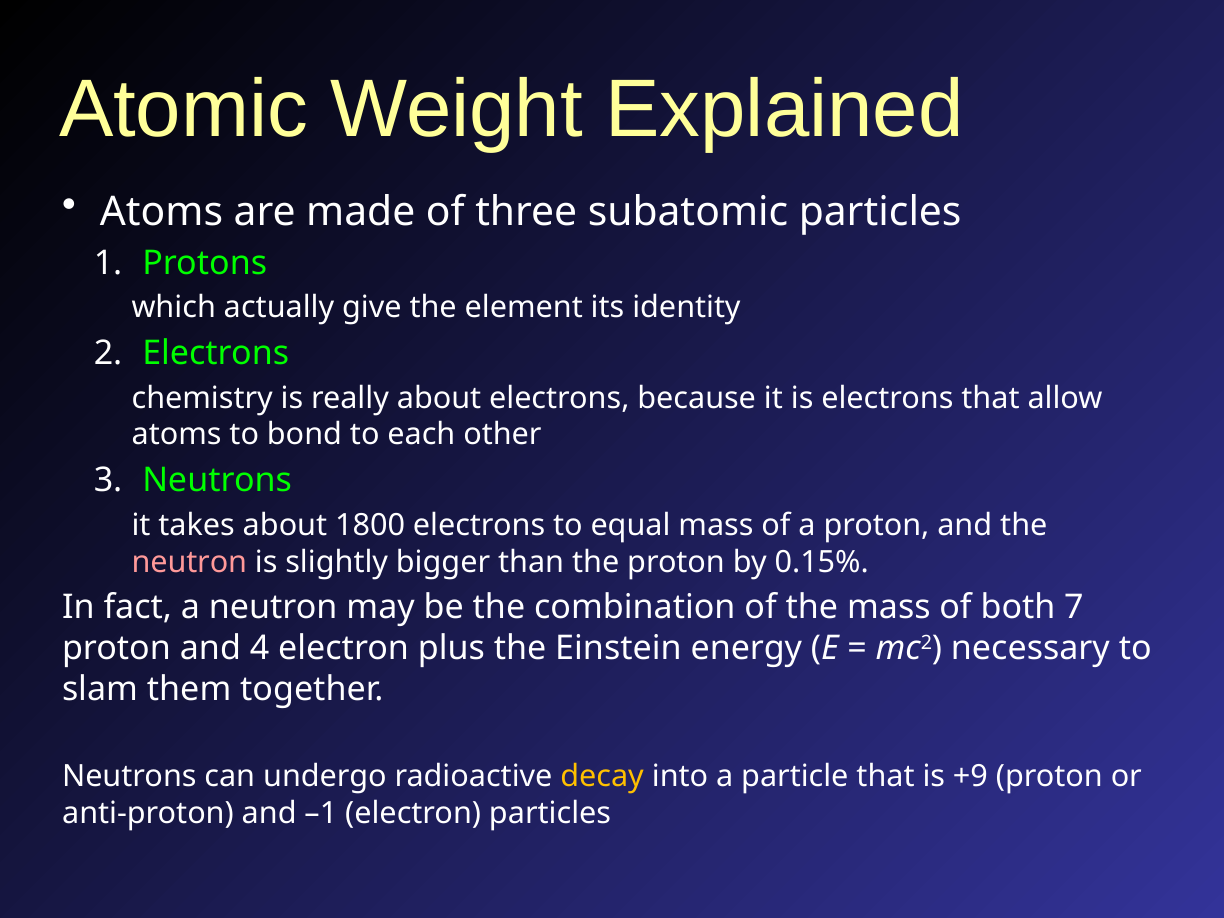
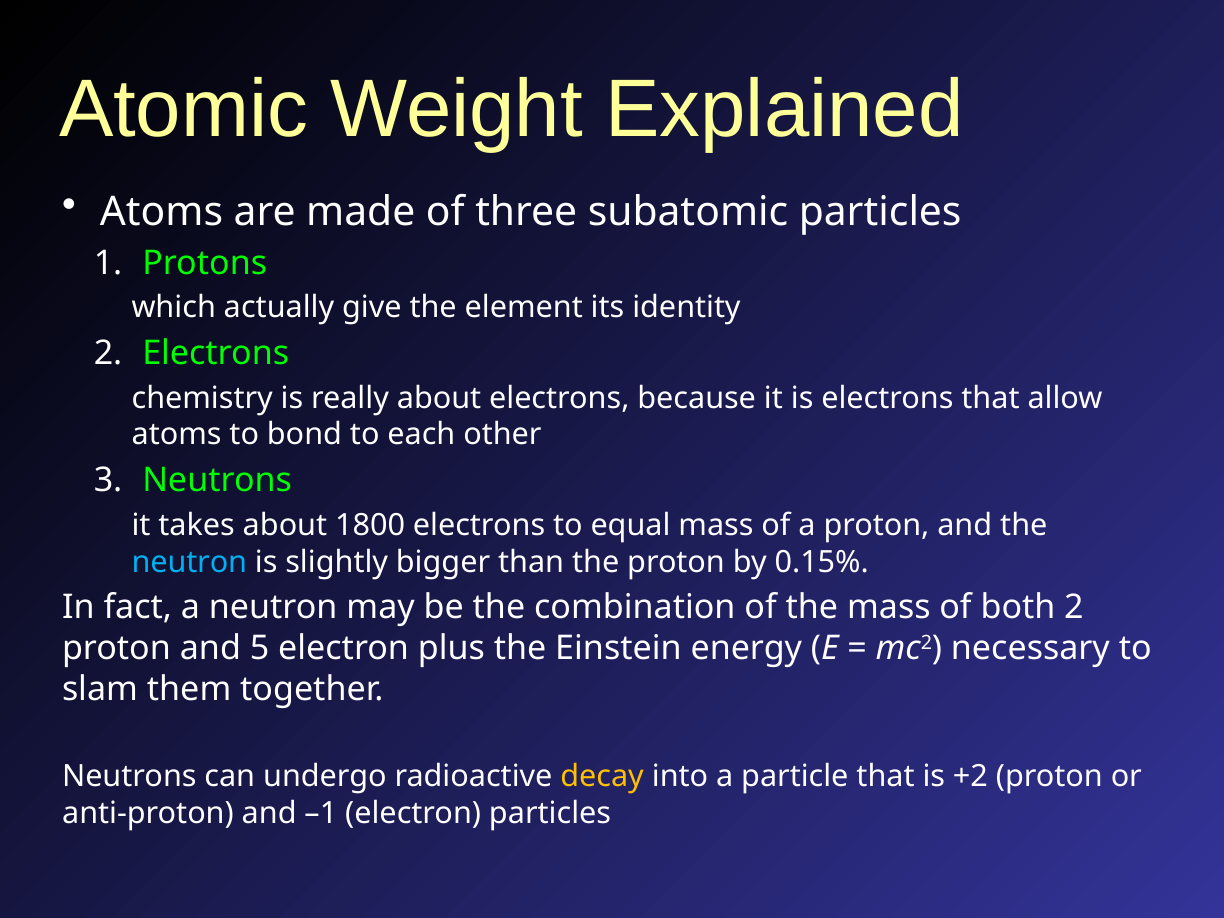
neutron at (189, 562) colour: pink -> light blue
both 7: 7 -> 2
4: 4 -> 5
+9: +9 -> +2
